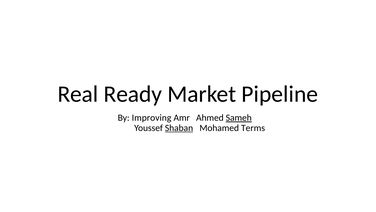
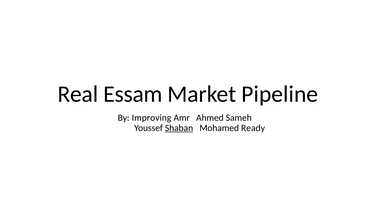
Ready: Ready -> Essam
Sameh underline: present -> none
Terms: Terms -> Ready
